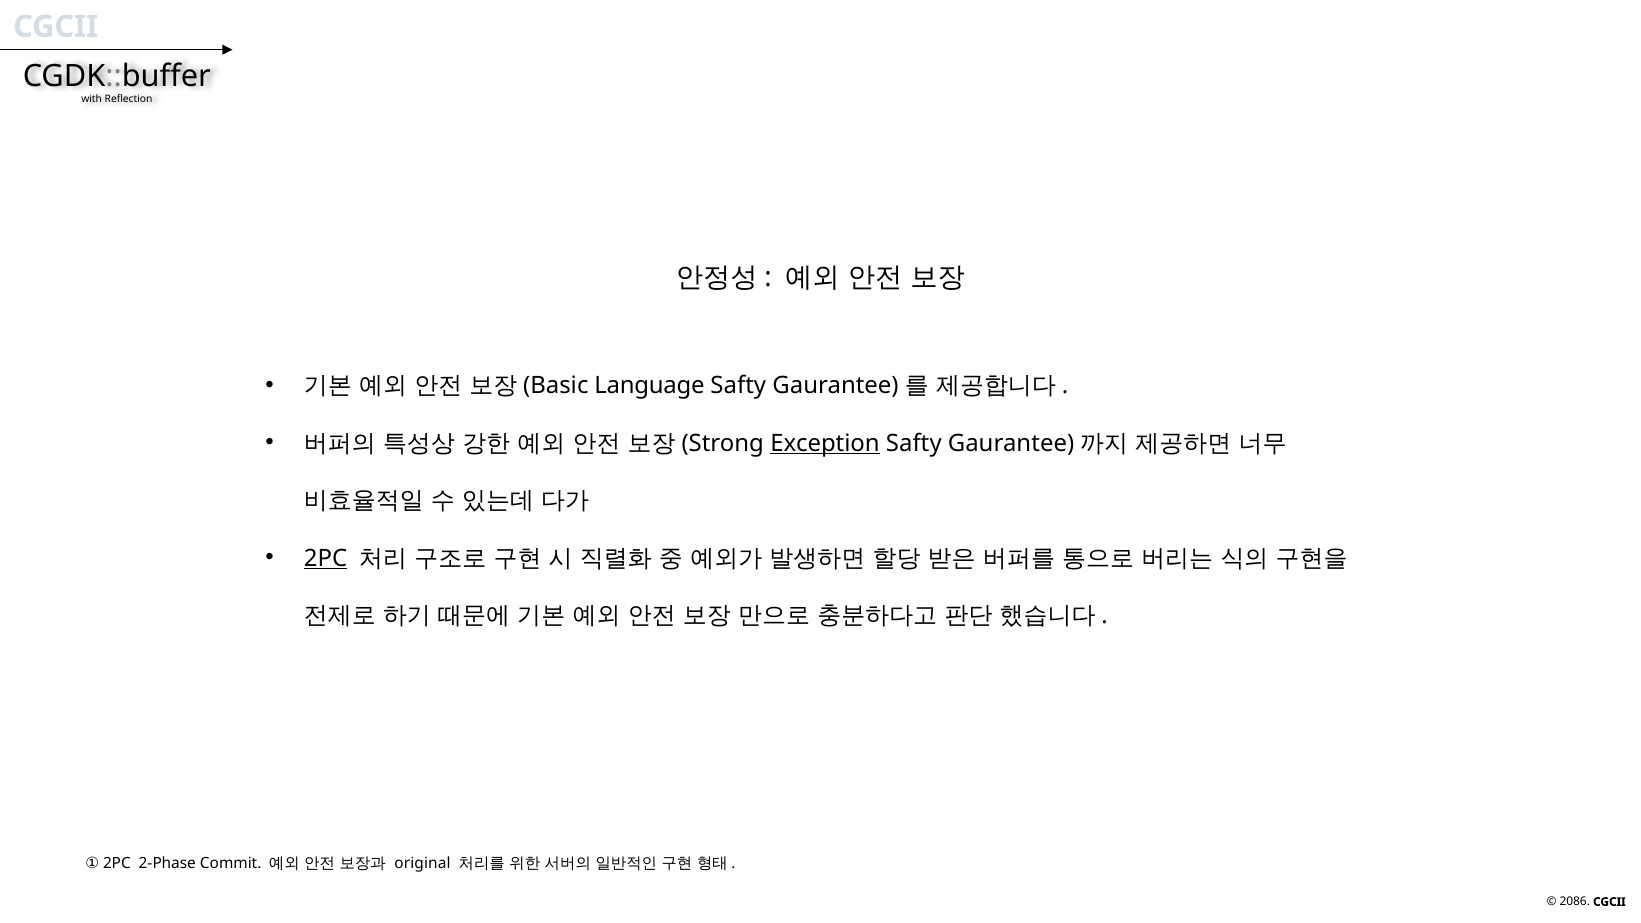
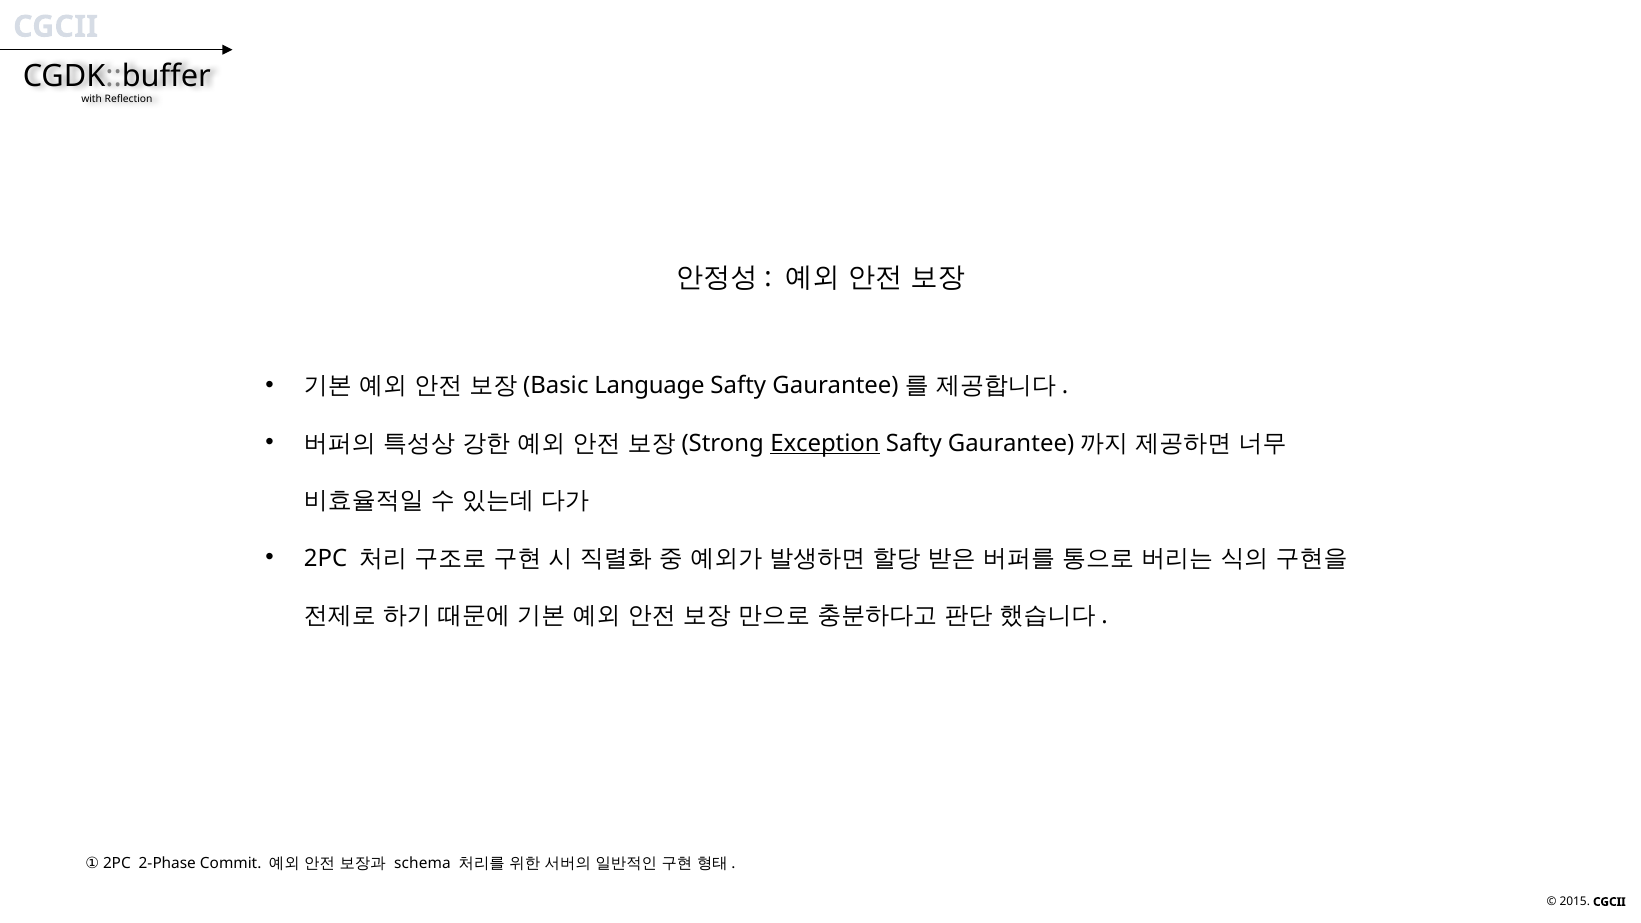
2PC underline: present -> none
original: original -> schema
2086: 2086 -> 2015
